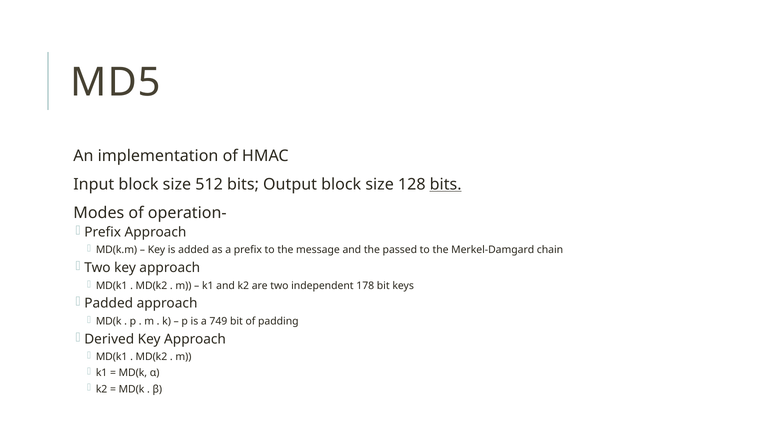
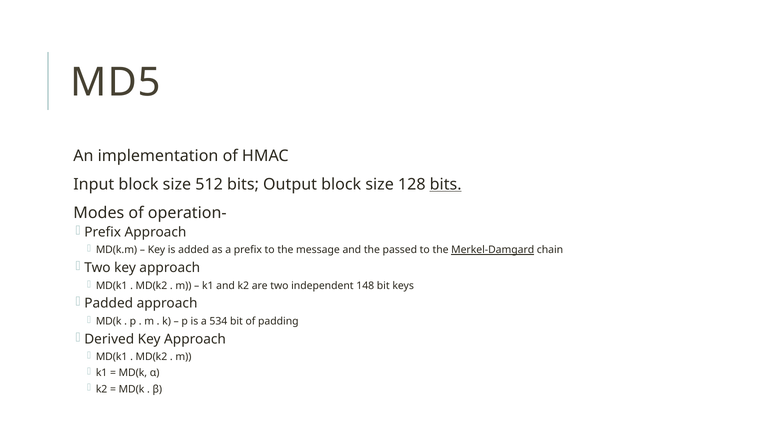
Merkel-Damgard underline: none -> present
178: 178 -> 148
749: 749 -> 534
